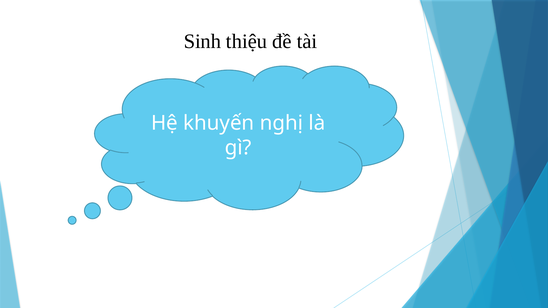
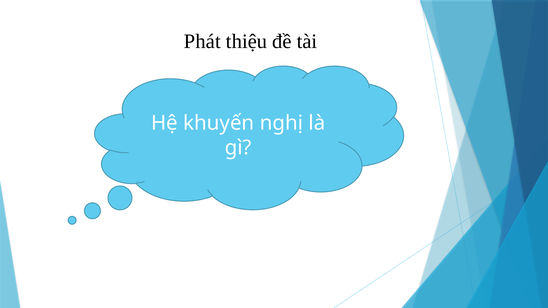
Sinh: Sinh -> Phát
